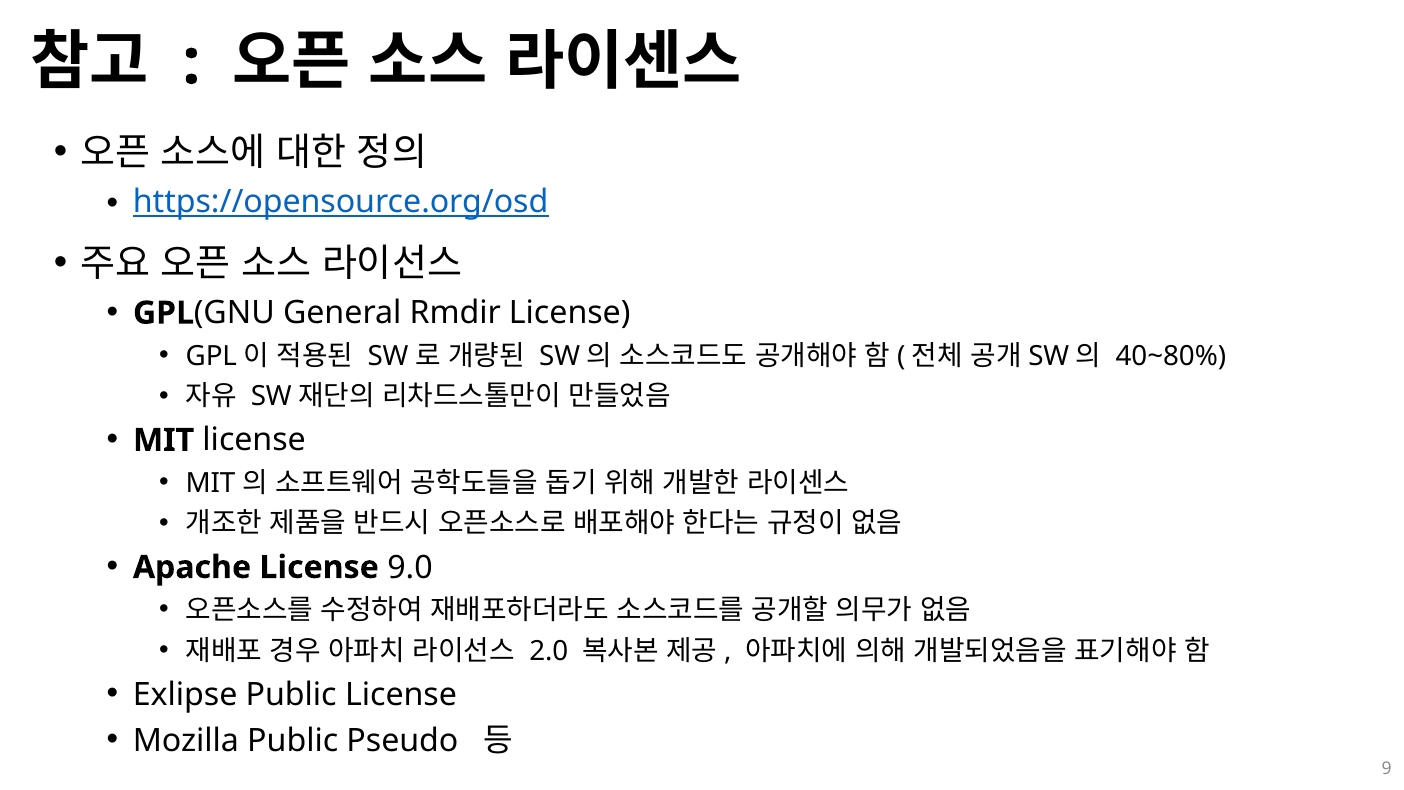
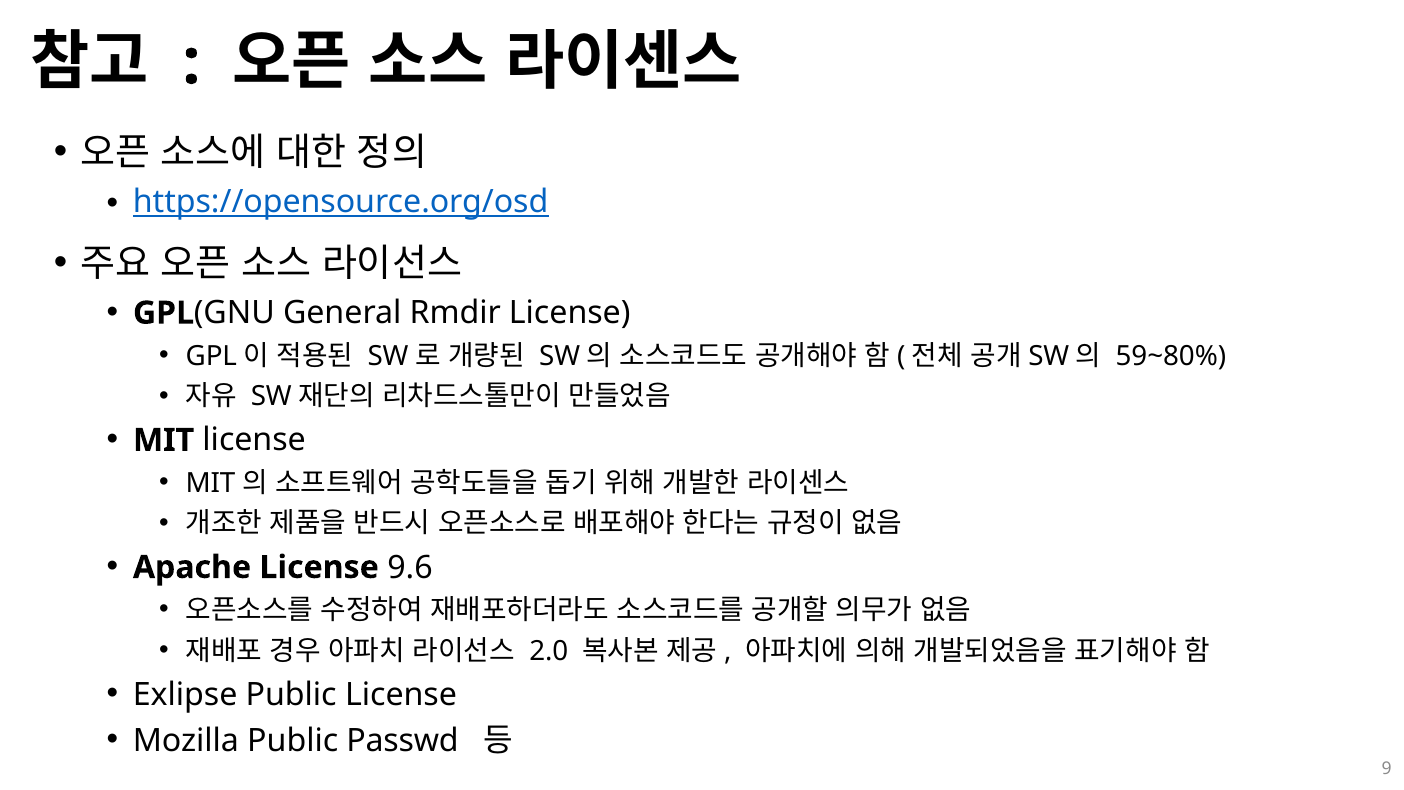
40~80%: 40~80% -> 59~80%
9.0: 9.0 -> 9.6
Pseudo: Pseudo -> Passwd
